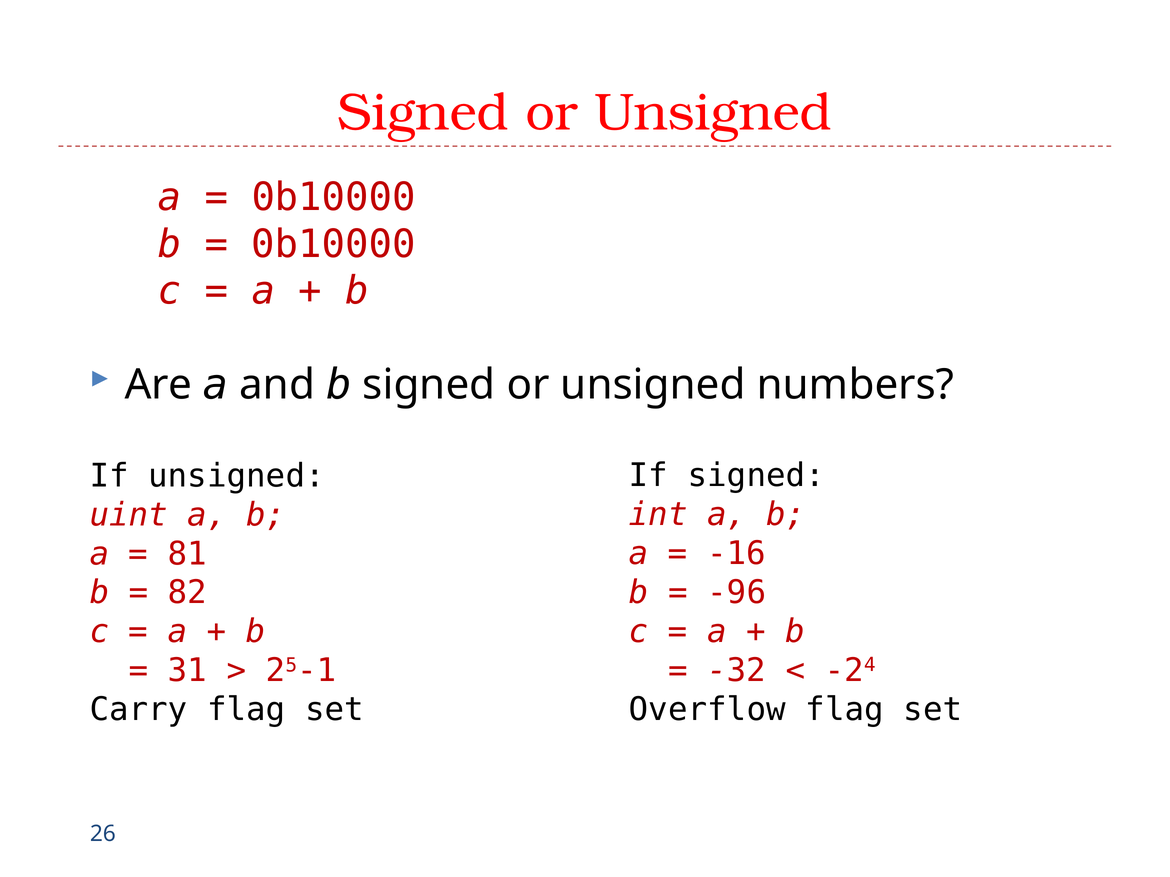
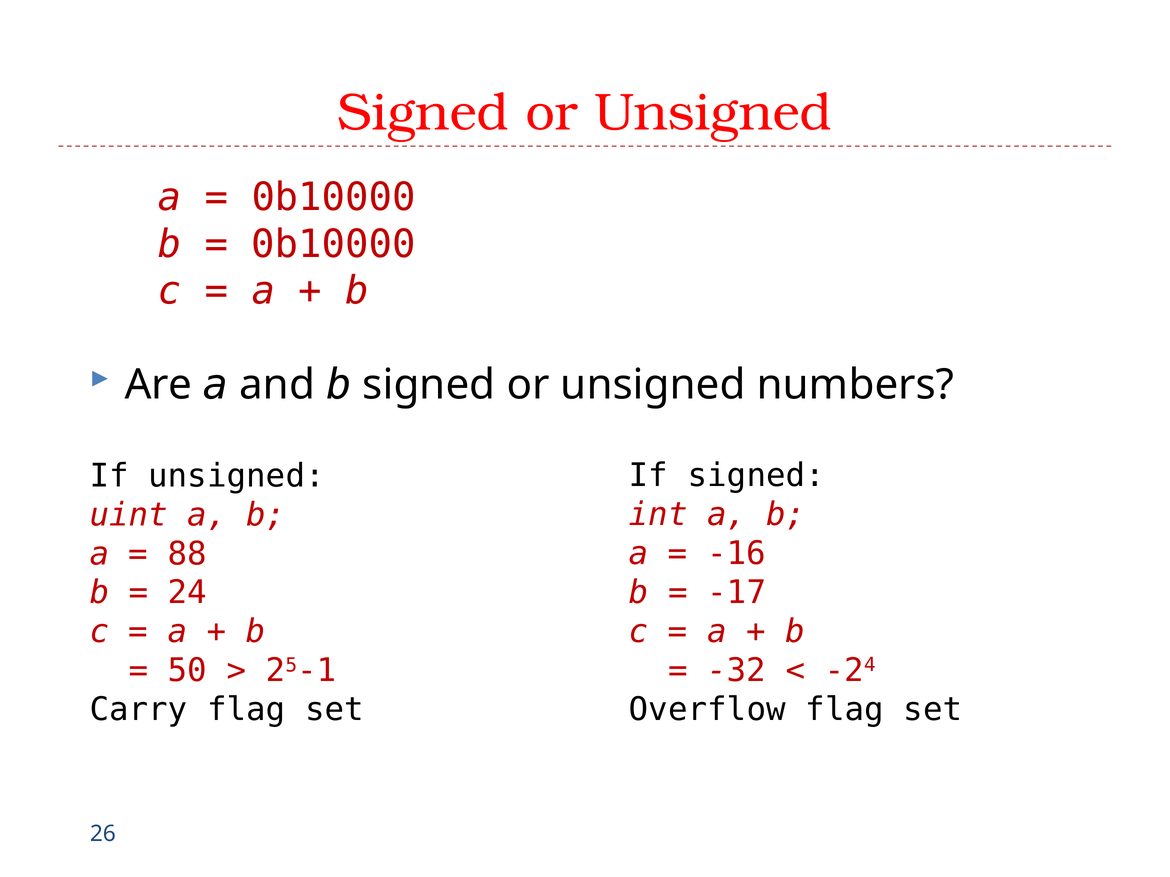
81: 81 -> 88
82: 82 -> 24
-96: -96 -> -17
31: 31 -> 50
